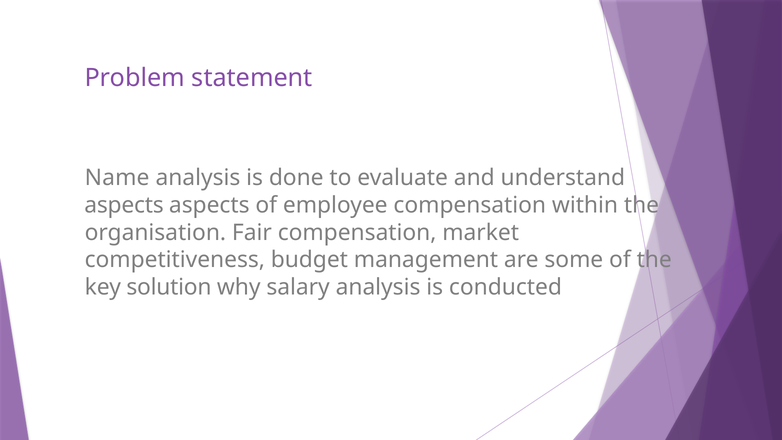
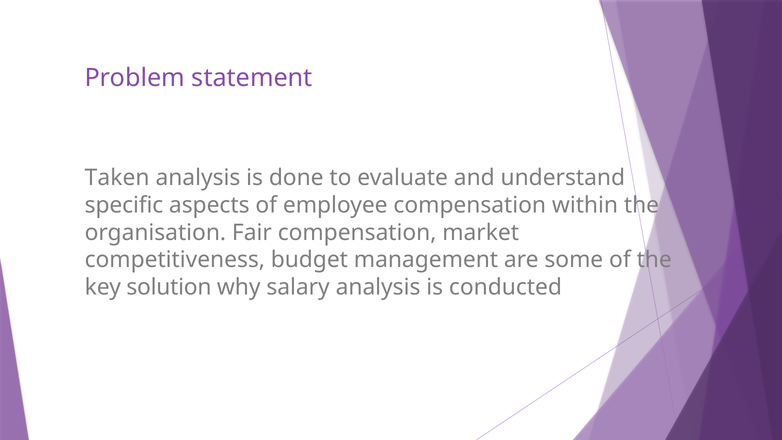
Name: Name -> Taken
aspects at (124, 205): aspects -> specific
